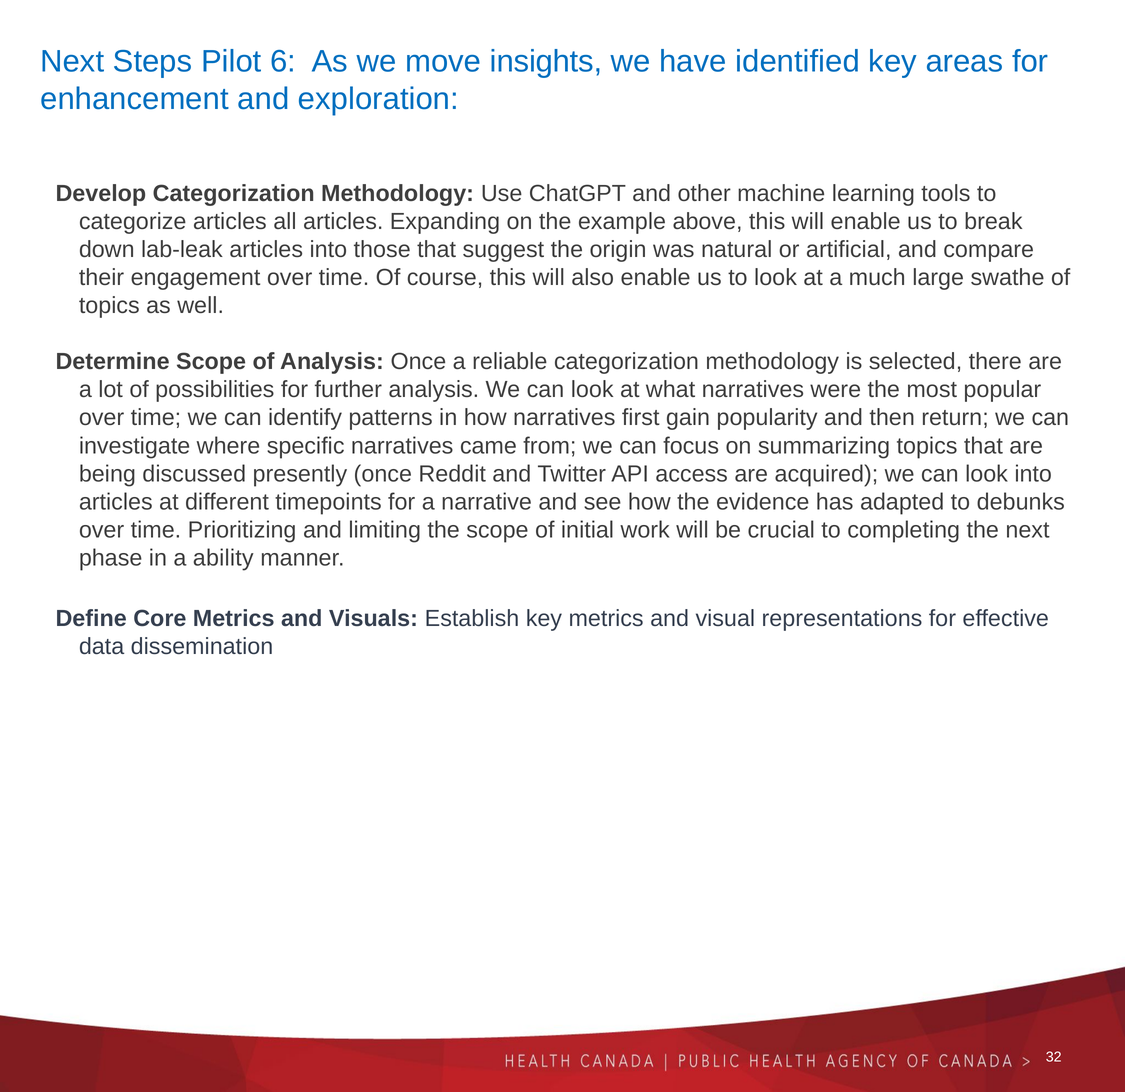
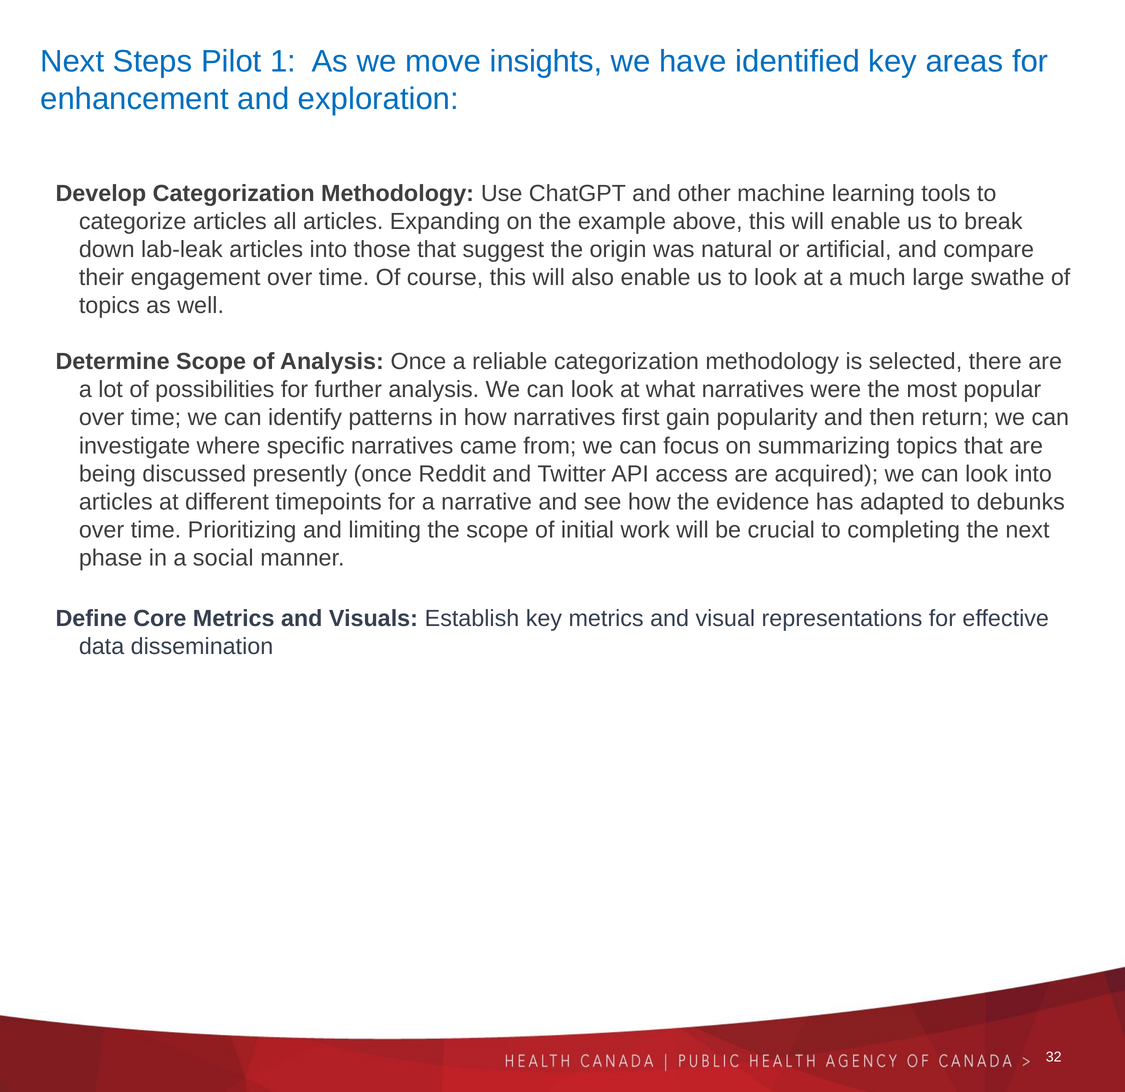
6: 6 -> 1
ability: ability -> social
